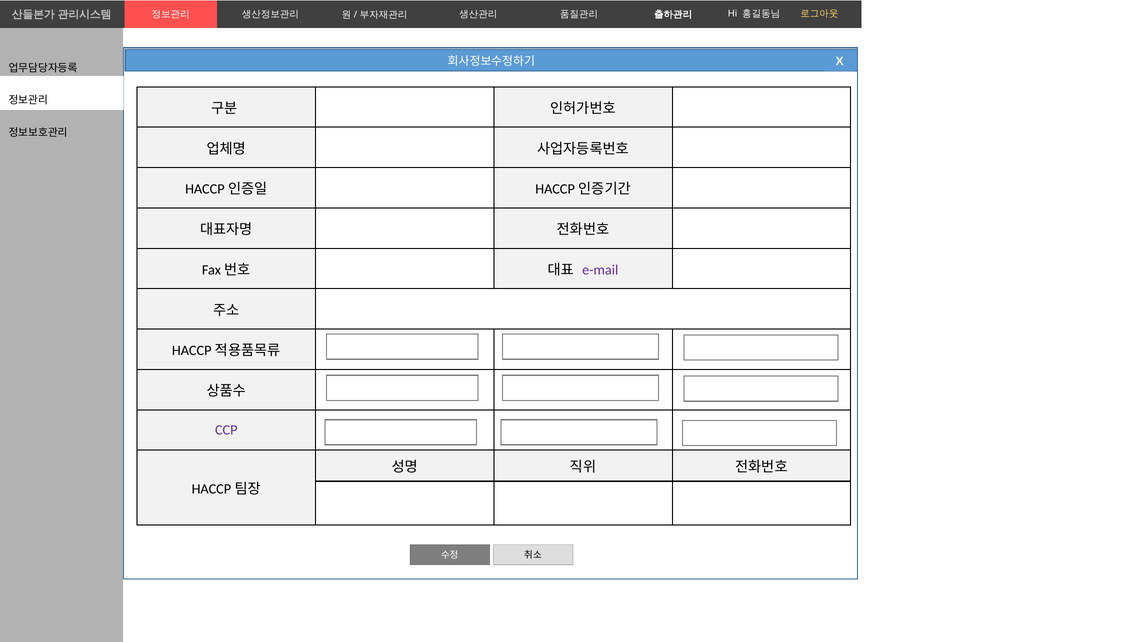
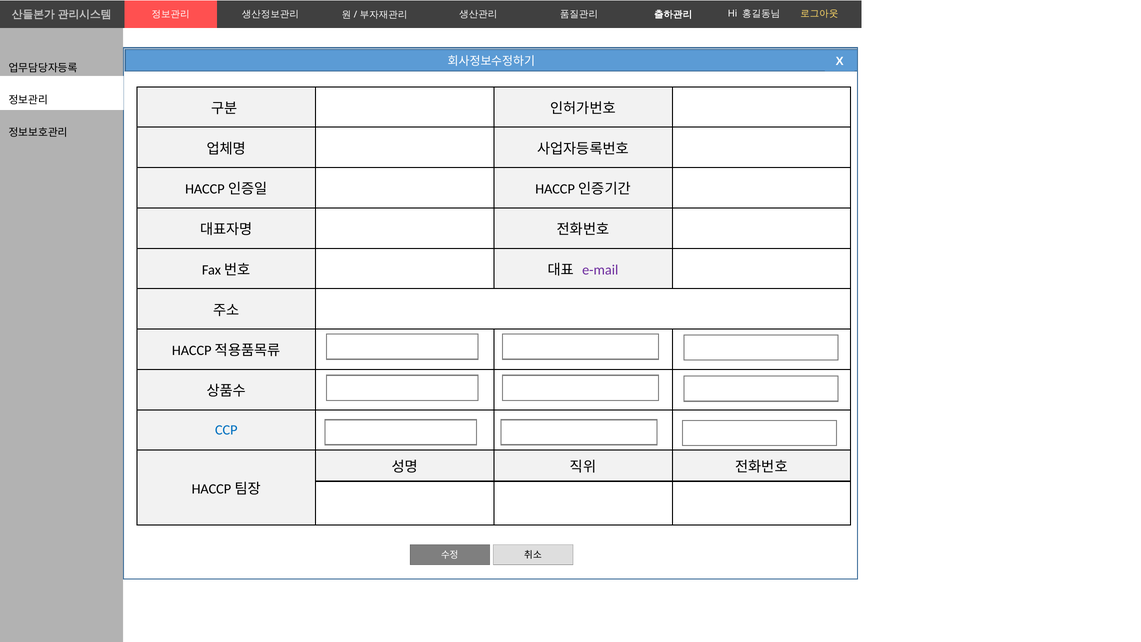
CCP colour: purple -> blue
